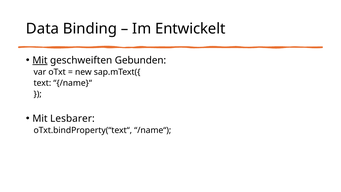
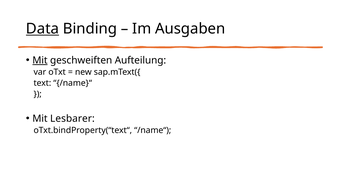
Data underline: none -> present
Entwickelt: Entwickelt -> Ausgaben
Gebunden: Gebunden -> Aufteilung
